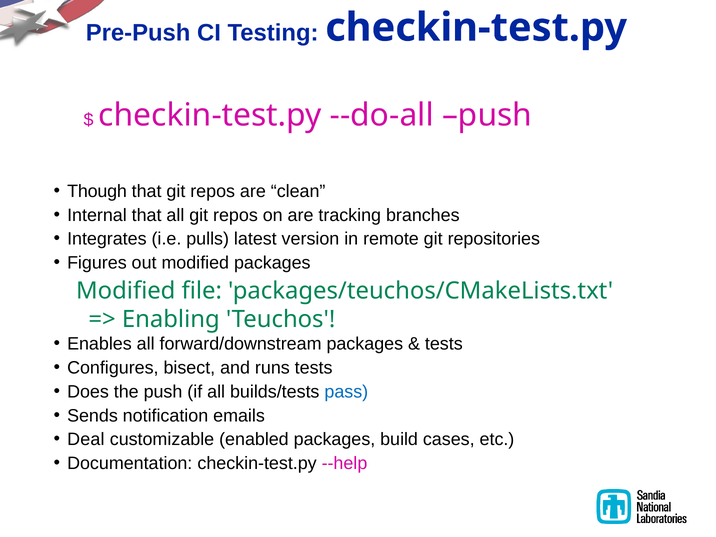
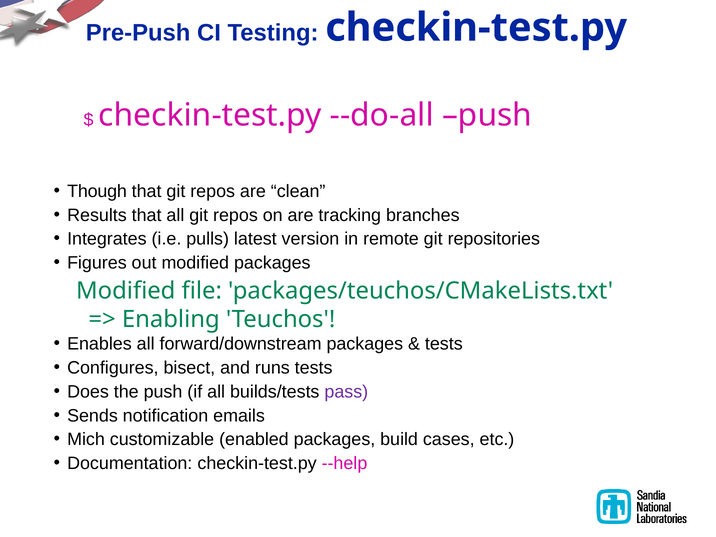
Internal: Internal -> Results
pass colour: blue -> purple
Deal: Deal -> Mich
